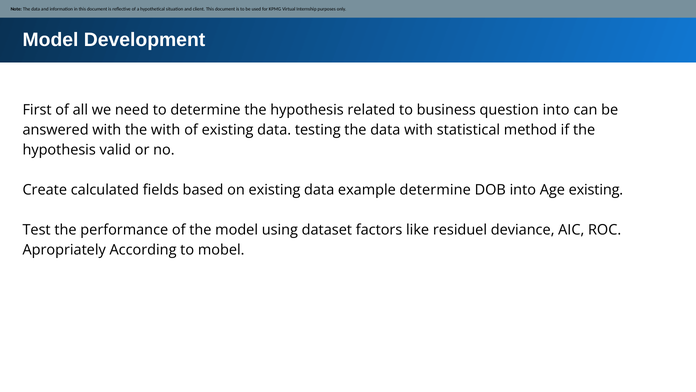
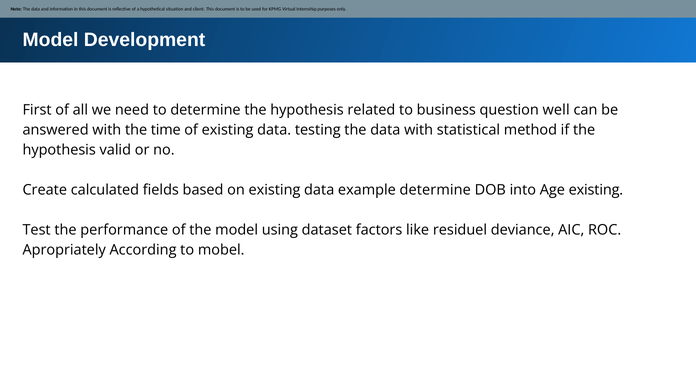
question into: into -> well
the with: with -> time
